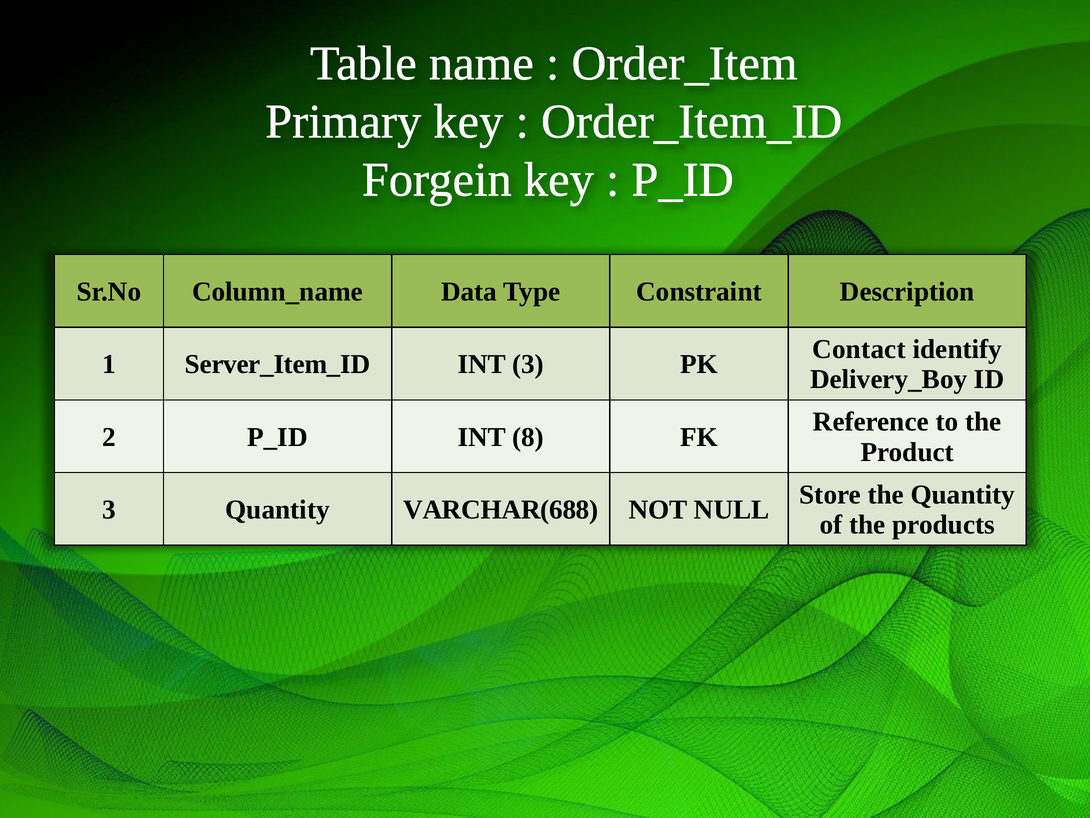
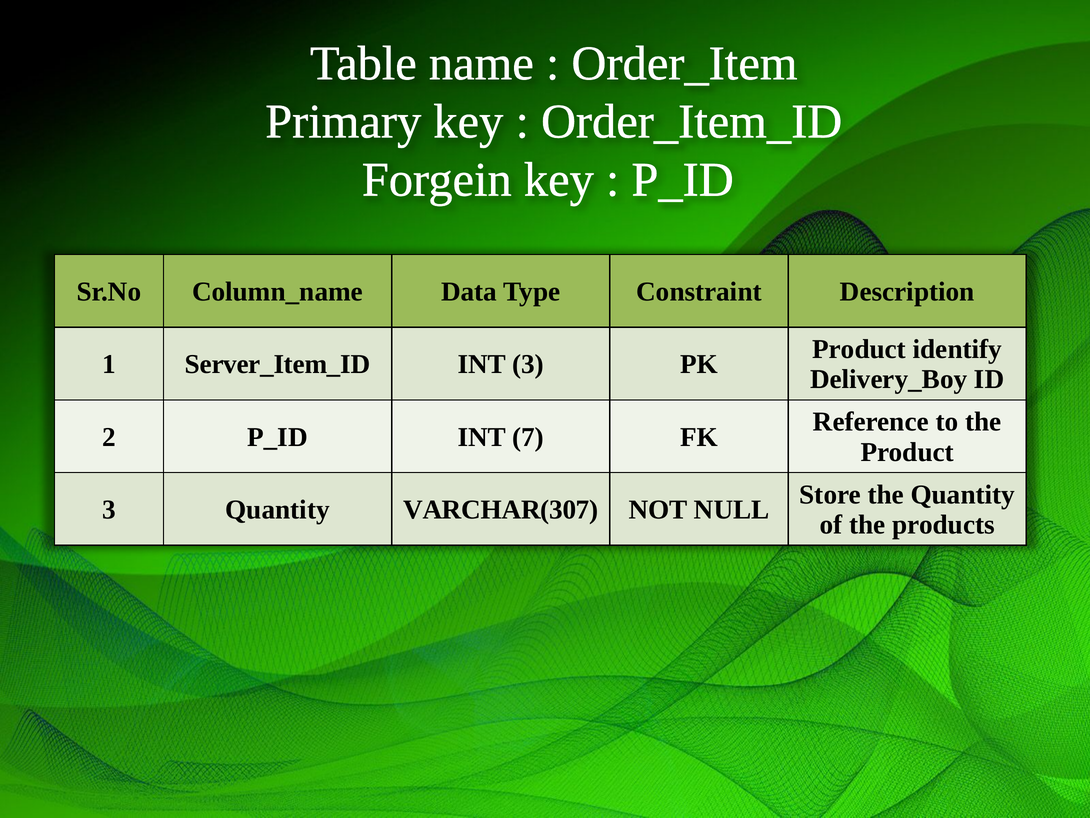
Contact at (859, 349): Contact -> Product
8: 8 -> 7
VARCHAR(688: VARCHAR(688 -> VARCHAR(307
